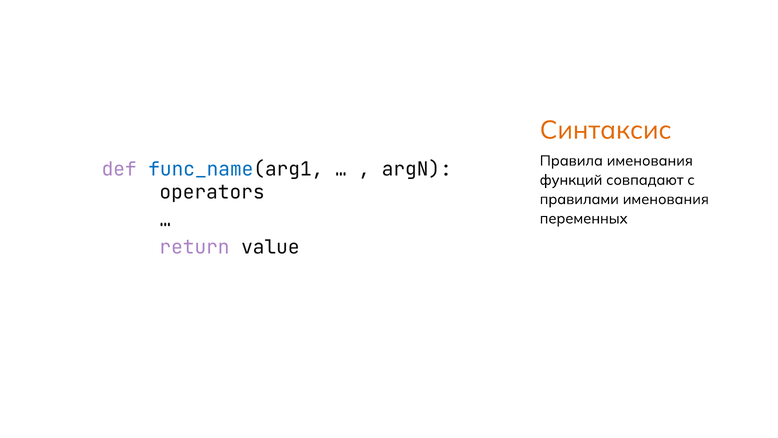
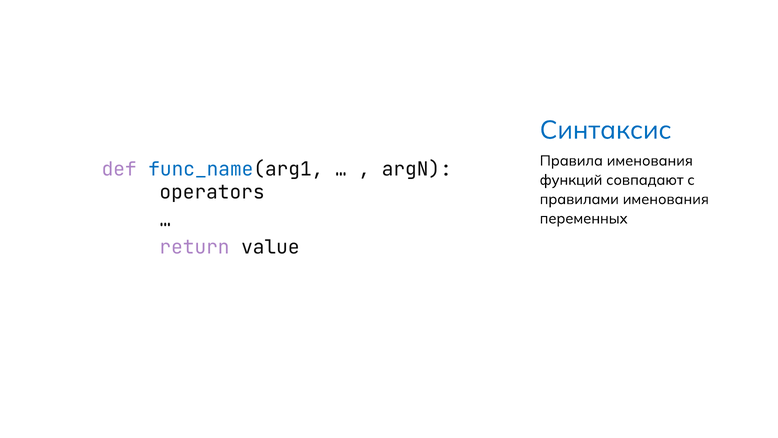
Синтаксис colour: orange -> blue
